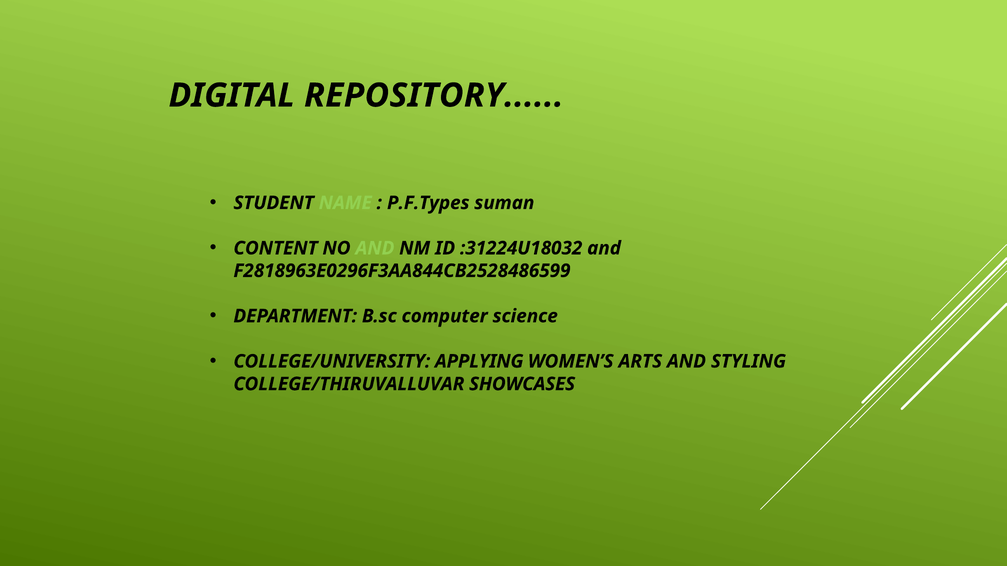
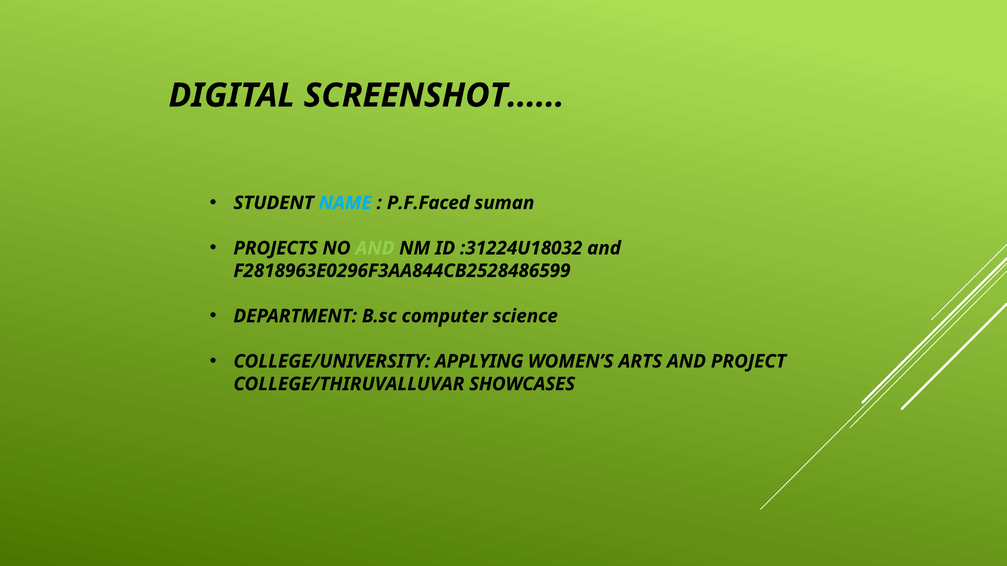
REPOSITORY: REPOSITORY -> SCREENSHOT
NAME colour: light green -> light blue
P.F.Types: P.F.Types -> P.F.Faced
CONTENT: CONTENT -> PROJECTS
STYLING: STYLING -> PROJECT
